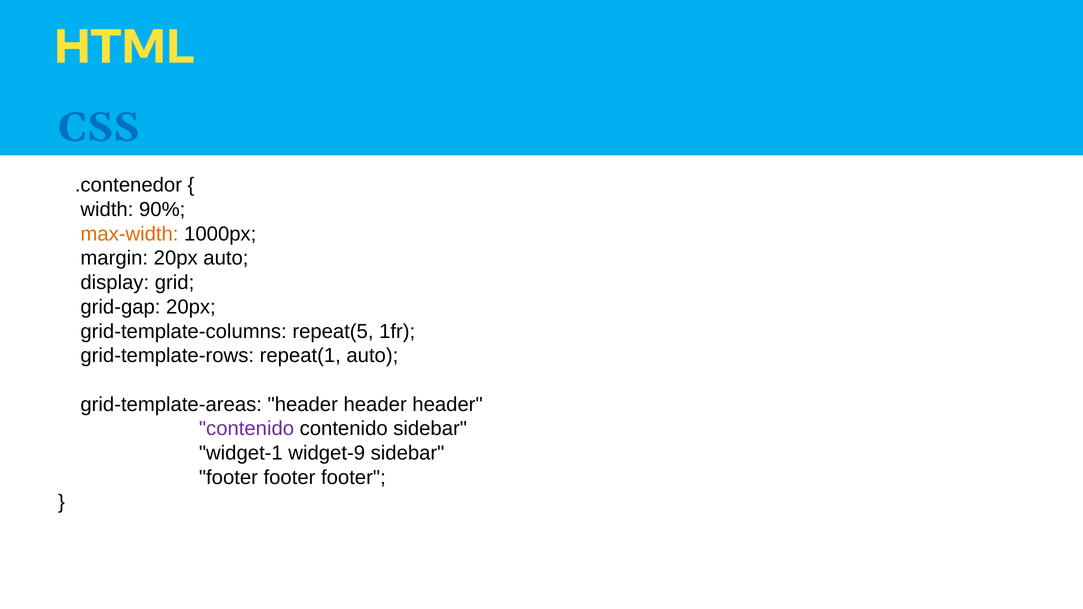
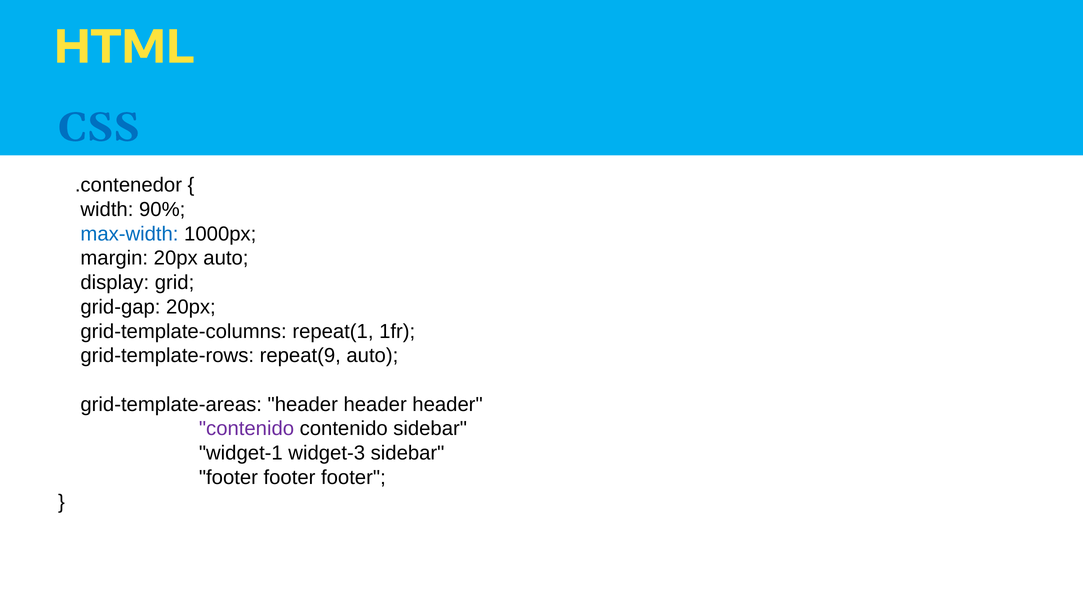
max-width colour: orange -> blue
repeat(5: repeat(5 -> repeat(1
repeat(1: repeat(1 -> repeat(9
widget-9: widget-9 -> widget-3
